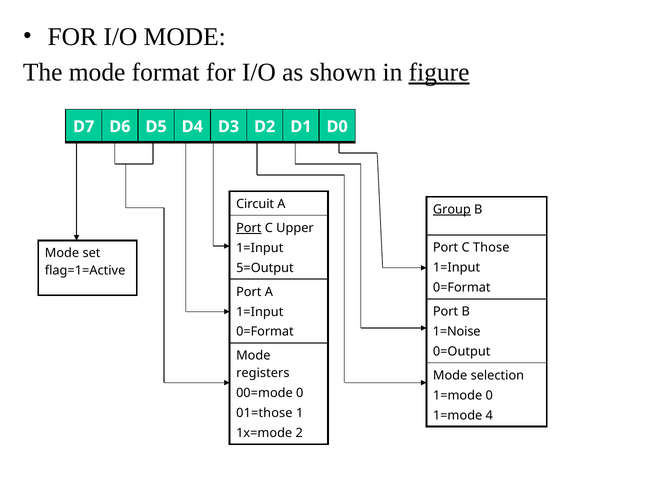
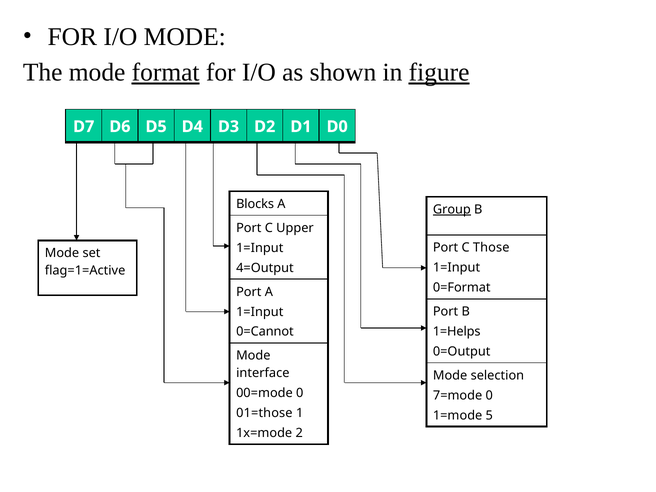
format underline: none -> present
Circuit: Circuit -> Blocks
Port at (249, 228) underline: present -> none
5=Output: 5=Output -> 4=Output
1=Noise: 1=Noise -> 1=Helps
0=Format at (265, 332): 0=Format -> 0=Cannot
registers: registers -> interface
1=mode at (458, 395): 1=mode -> 7=mode
4: 4 -> 5
